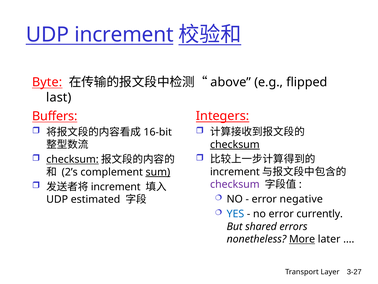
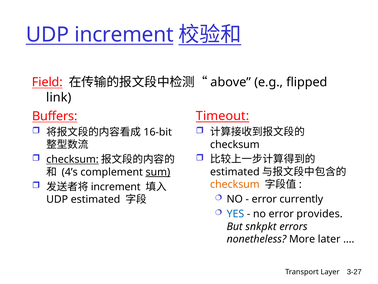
Byte: Byte -> Field
last: last -> link
Integers: Integers -> Timeout
checksum at (235, 144) underline: present -> none
2’s: 2’s -> 4’s
increment at (235, 172): increment -> estimated
checksum at (235, 184) colour: purple -> orange
negative: negative -> currently
currently: currently -> provides
shared: shared -> snkpkt
More underline: present -> none
